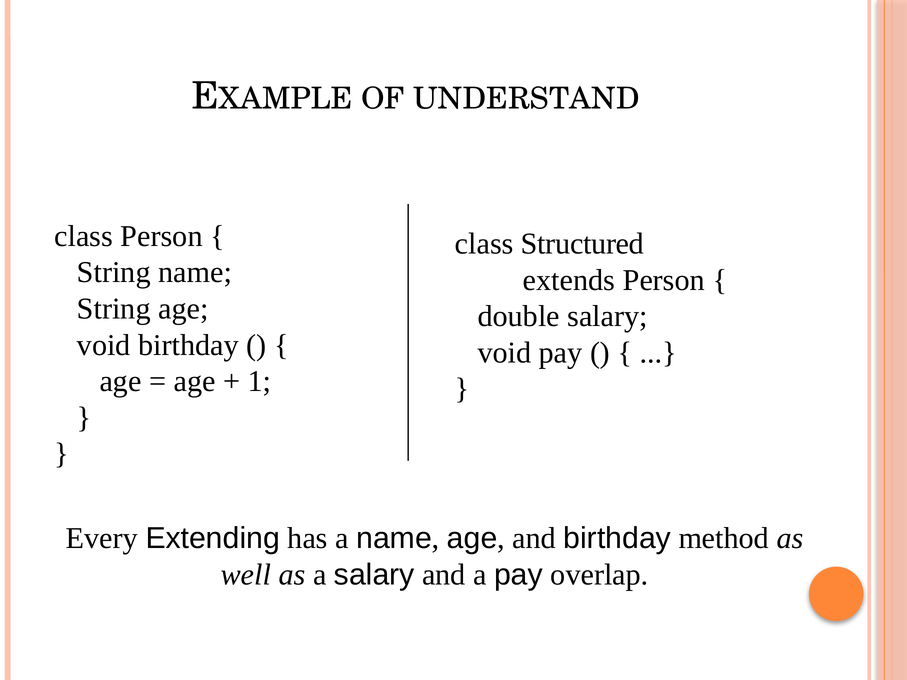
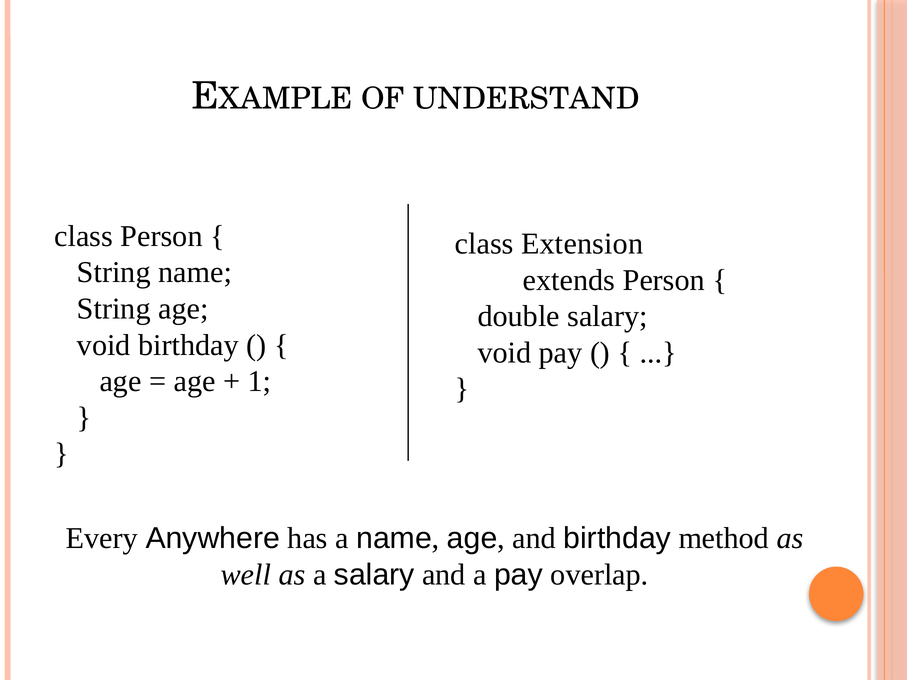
Structured: Structured -> Extension
Extending: Extending -> Anywhere
